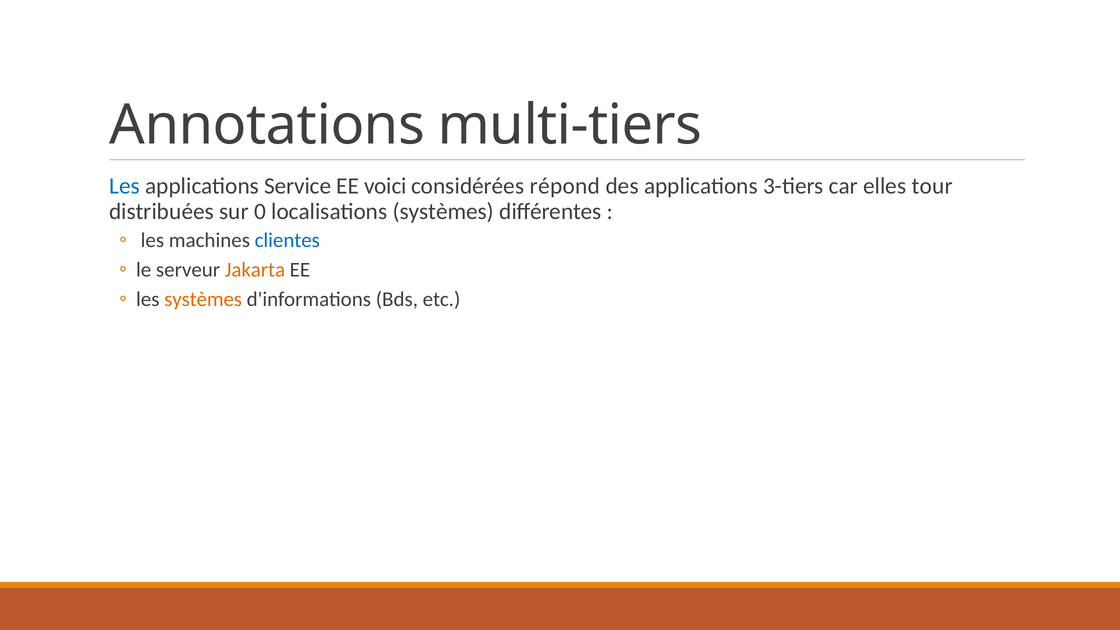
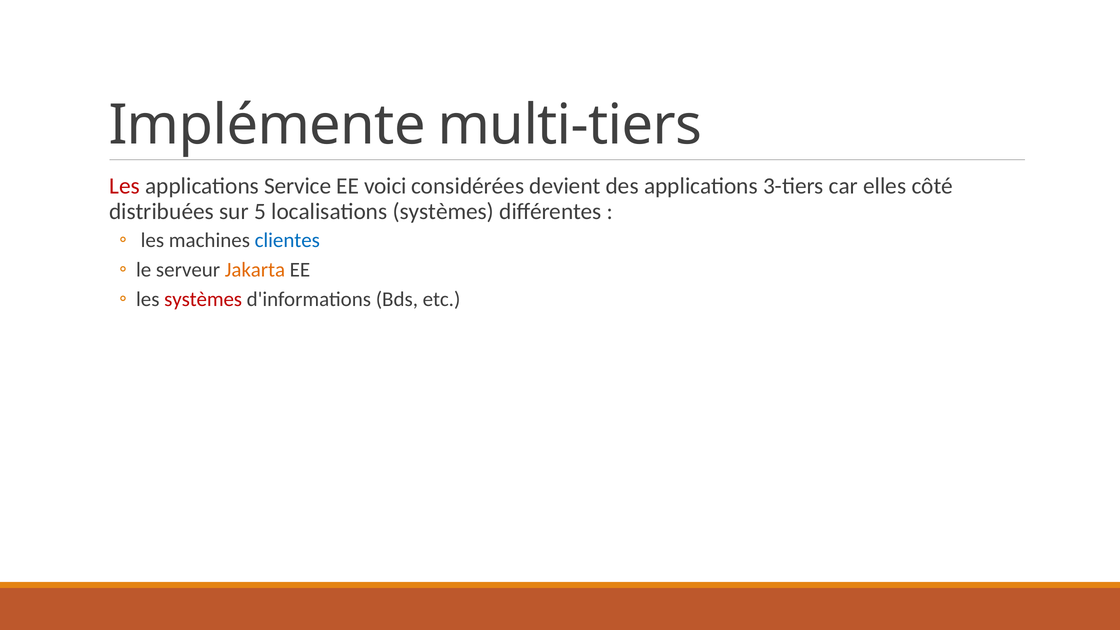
Annotations: Annotations -> Implémente
Les at (124, 186) colour: blue -> red
répond: répond -> devient
tour: tour -> côté
0: 0 -> 5
systèmes at (203, 299) colour: orange -> red
